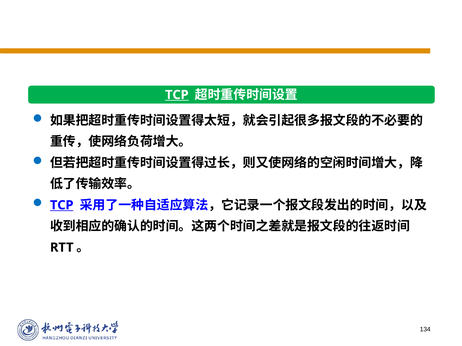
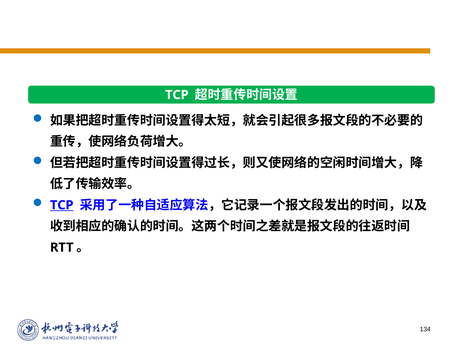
TCP at (177, 95) underline: present -> none
